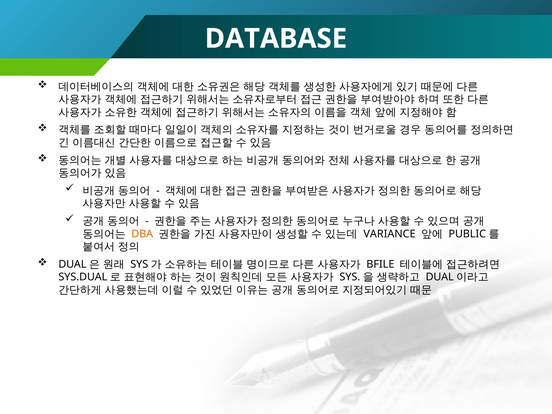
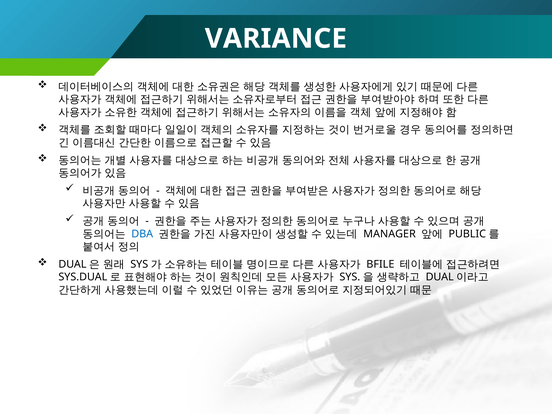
DATABASE: DATABASE -> VARIANCE
DBA colour: orange -> blue
VARIANCE: VARIANCE -> MANAGER
